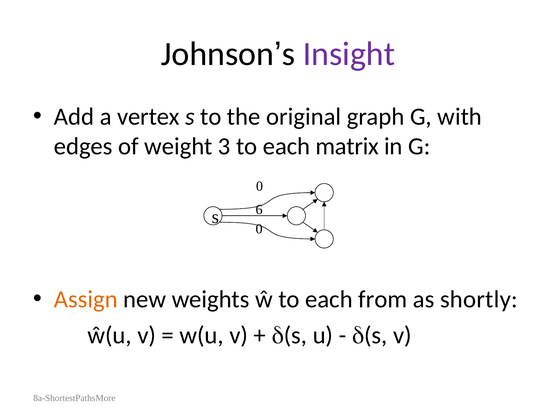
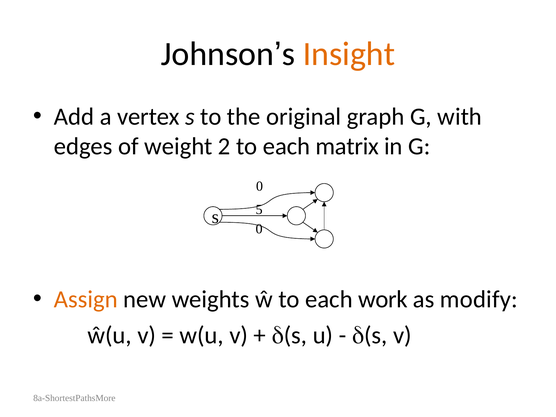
Insight colour: purple -> orange
3: 3 -> 2
6: 6 -> 5
from: from -> work
shortly: shortly -> modify
